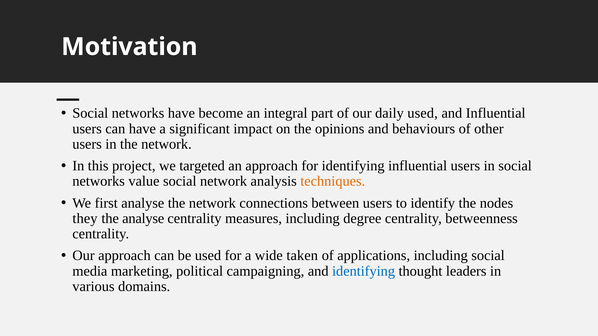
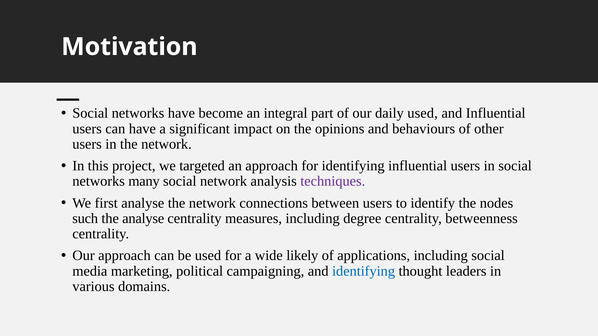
value: value -> many
techniques colour: orange -> purple
they: they -> such
taken: taken -> likely
